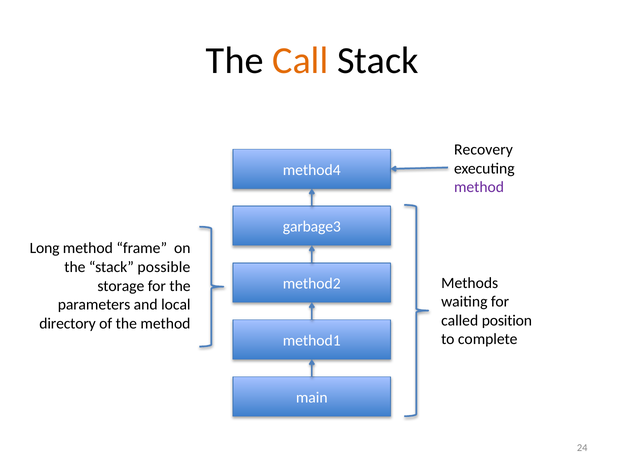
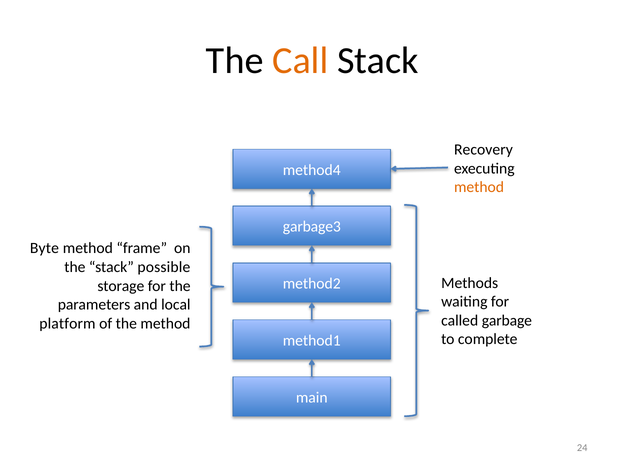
method at (479, 187) colour: purple -> orange
Long: Long -> Byte
position: position -> garbage
directory: directory -> platform
